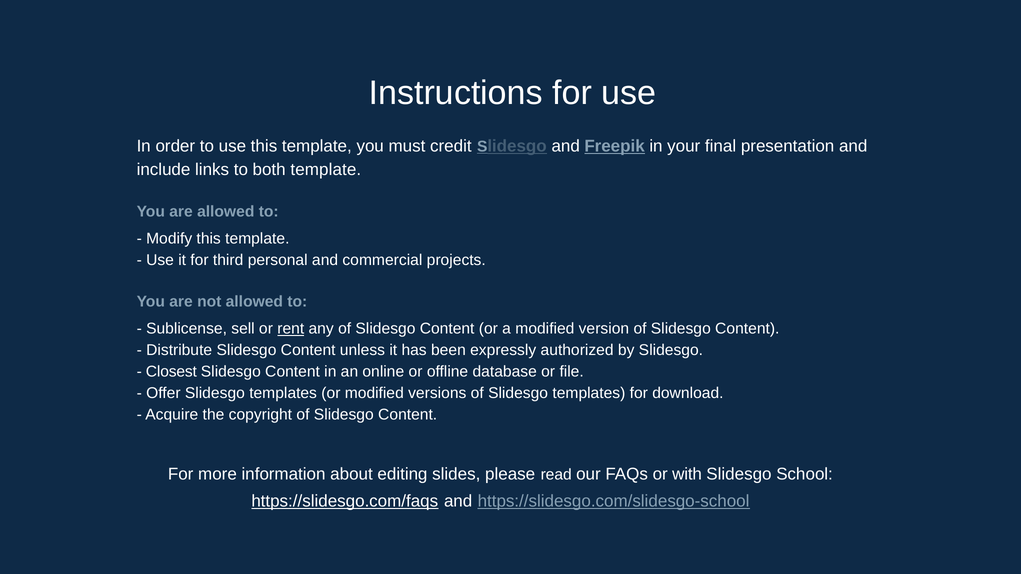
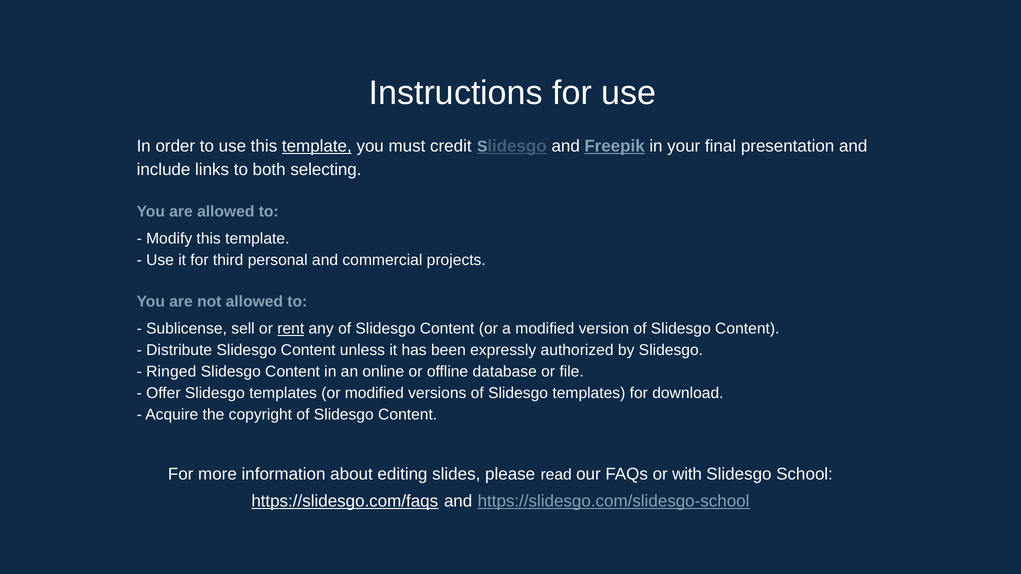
template at (317, 146) underline: none -> present
both template: template -> selecting
Closest: Closest -> Ringed
